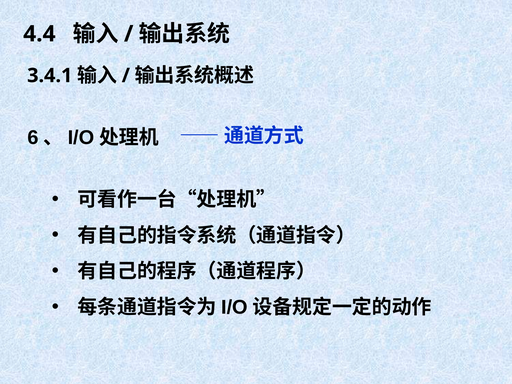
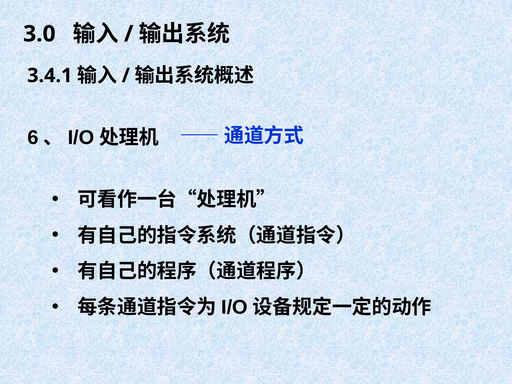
4.4: 4.4 -> 3.0
